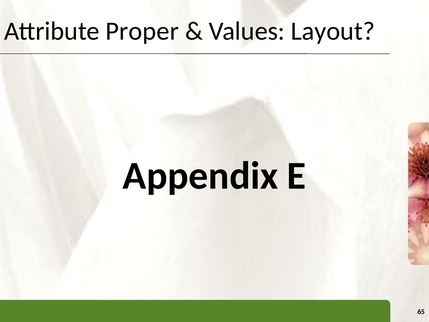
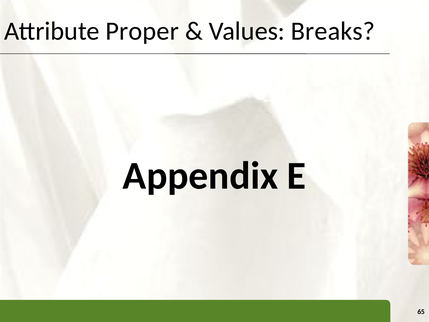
Layout: Layout -> Breaks
